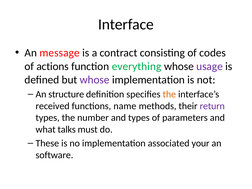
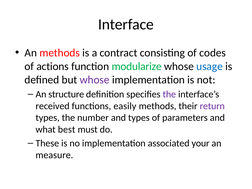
An message: message -> methods
everything: everything -> modularize
usage colour: purple -> blue
the at (169, 94) colour: orange -> purple
name: name -> easily
talks: talks -> best
software: software -> measure
